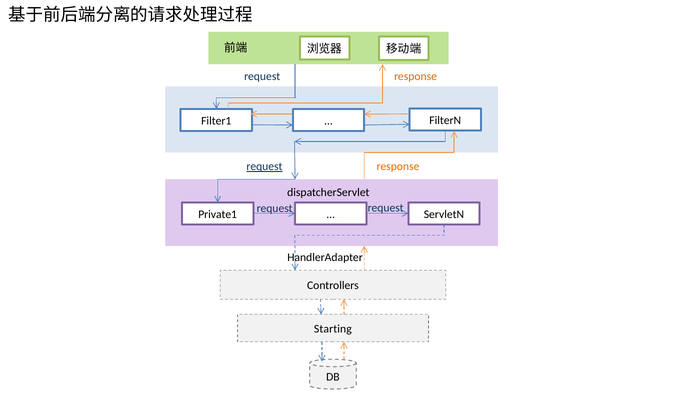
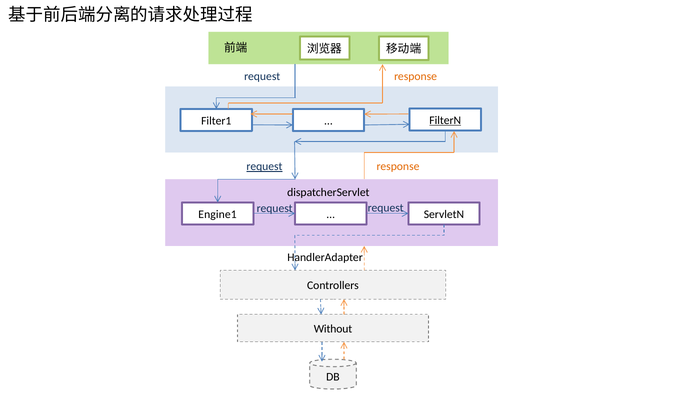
FilterN underline: none -> present
Private1: Private1 -> Engine1
Starting: Starting -> Without
